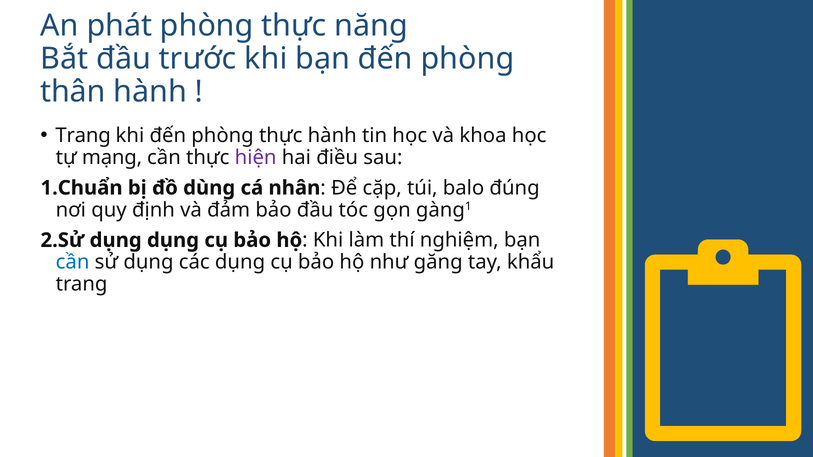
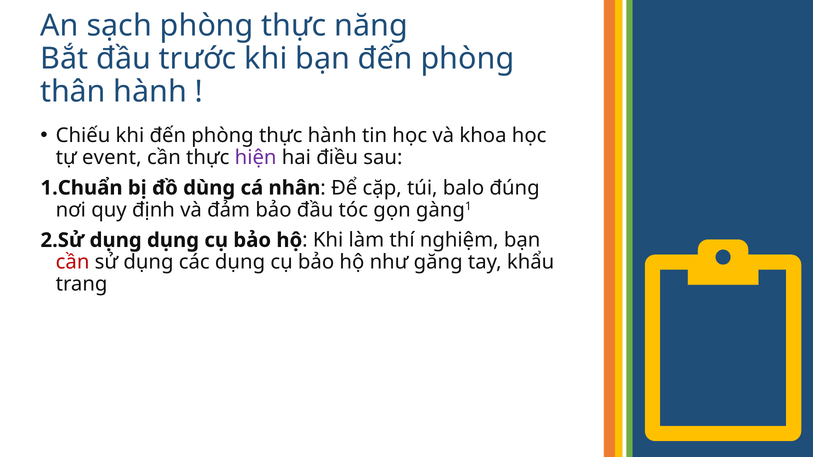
phát: phát -> sạch
Trang at (83, 136): Trang -> Chiếu
mạng: mạng -> event
cần at (73, 262) colour: blue -> red
